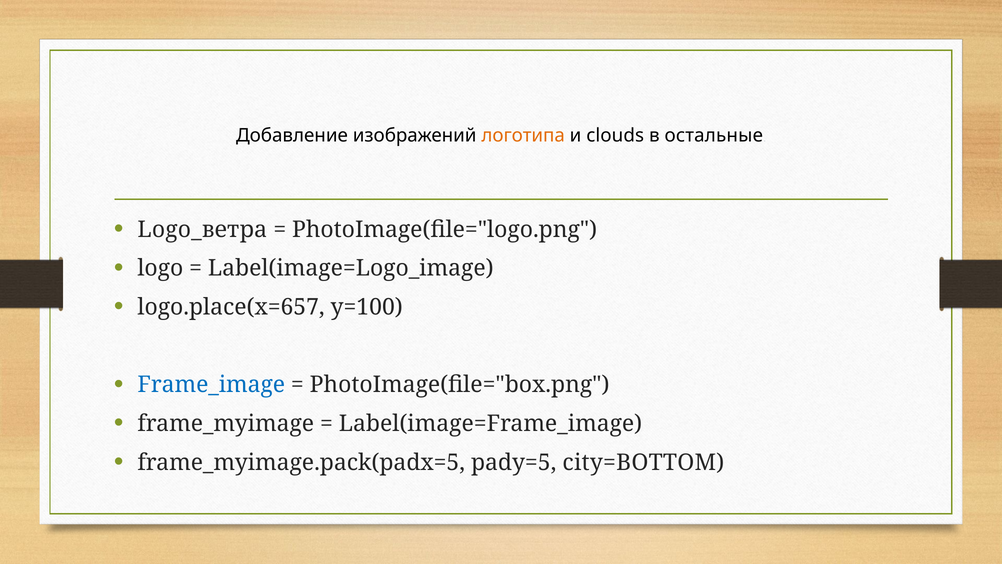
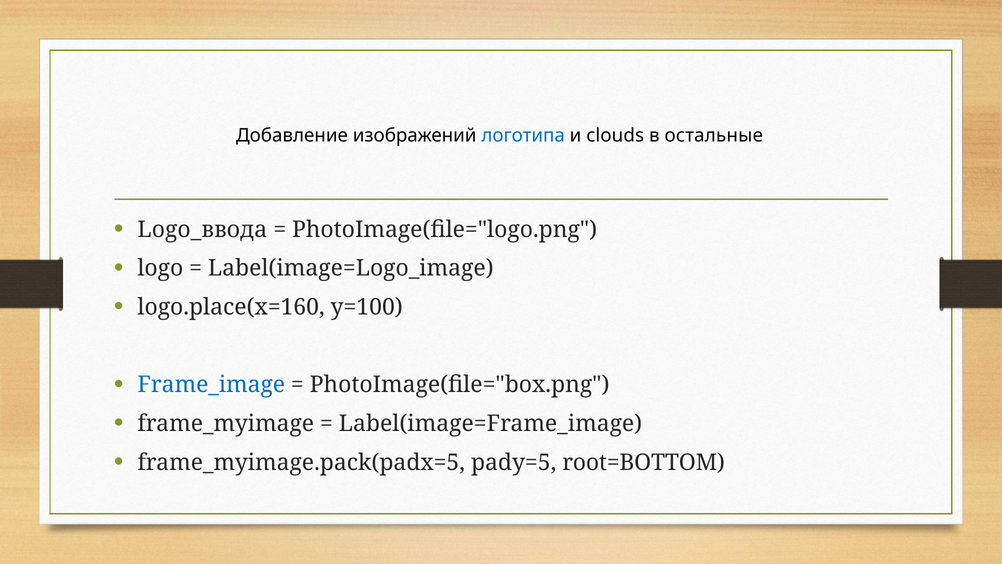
логотипа colour: orange -> blue
Logo_ветра: Logo_ветра -> Logo_ввода
logo.place(x=657: logo.place(x=657 -> logo.place(x=160
city=BOTTOM: city=BOTTOM -> root=BOTTOM
